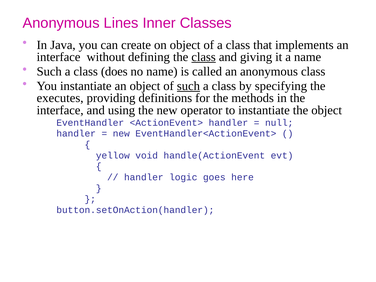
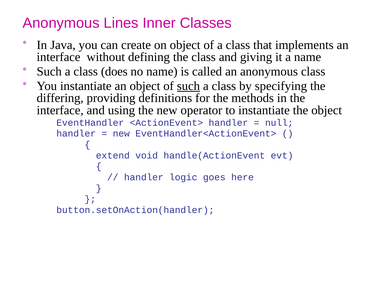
class at (204, 57) underline: present -> none
executes: executes -> differing
yellow: yellow -> extend
